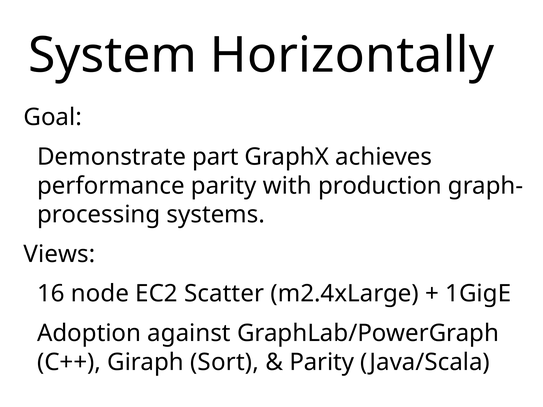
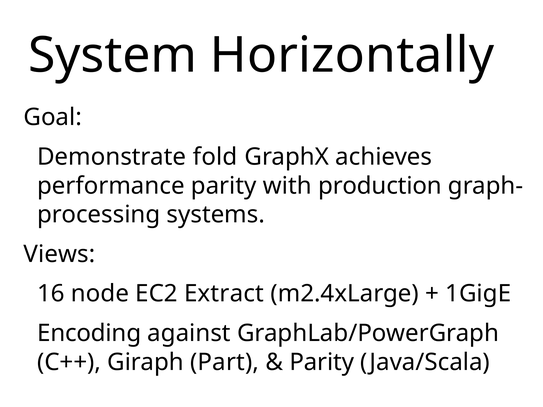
part: part -> fold
Scatter: Scatter -> Extract
Adoption: Adoption -> Encoding
Sort: Sort -> Part
